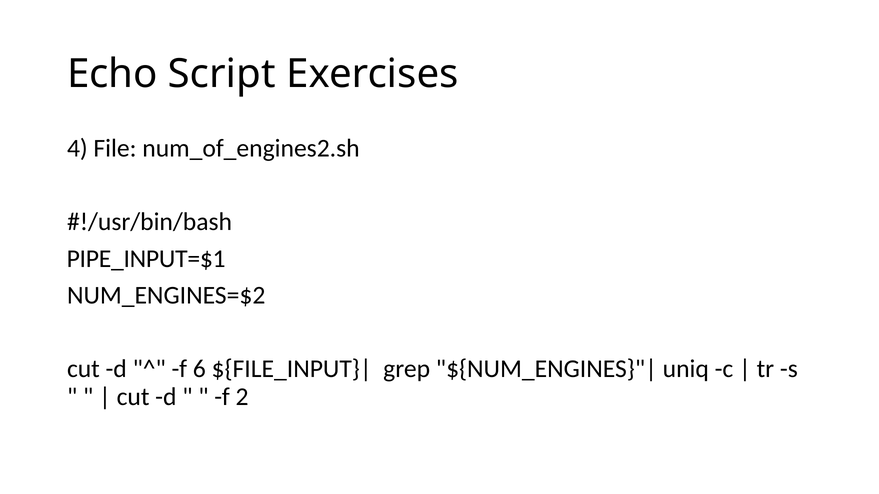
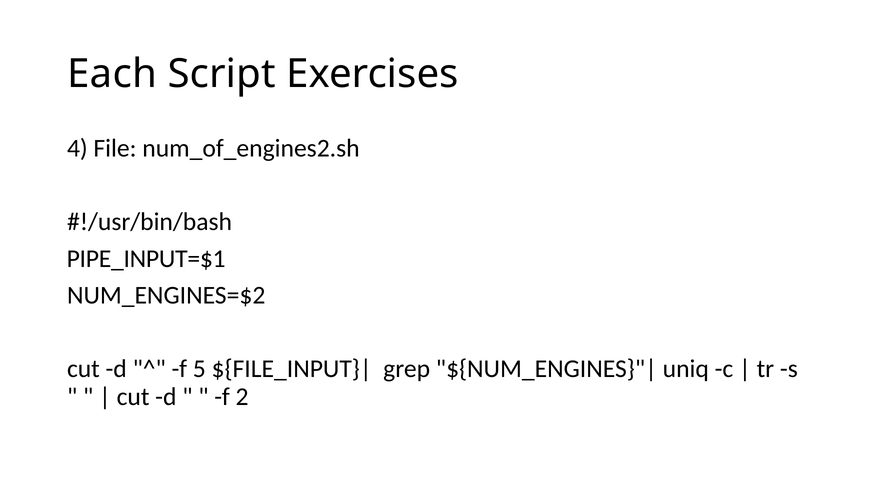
Echo: Echo -> Each
6: 6 -> 5
